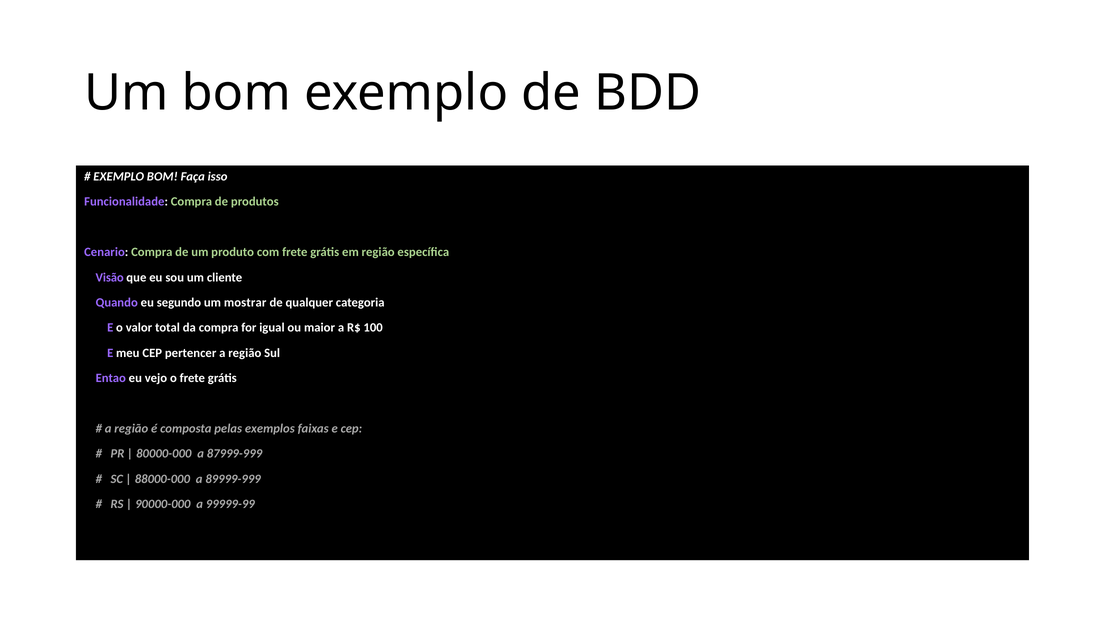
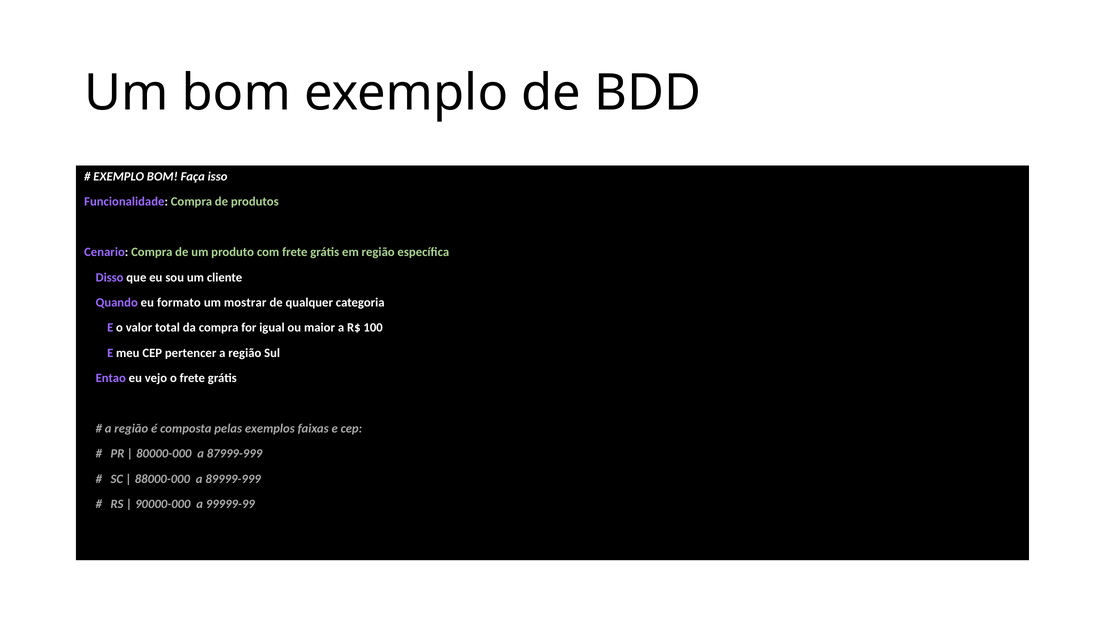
Visão: Visão -> Disso
segundo: segundo -> formato
